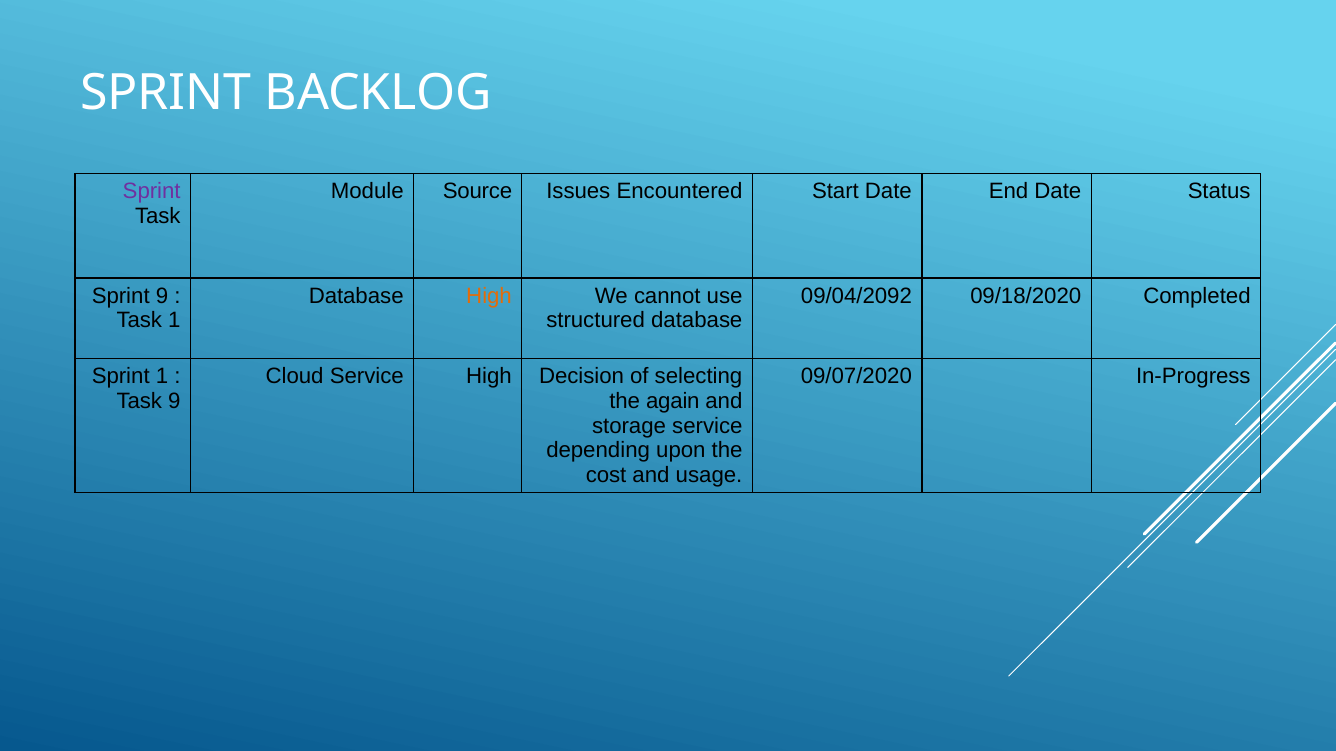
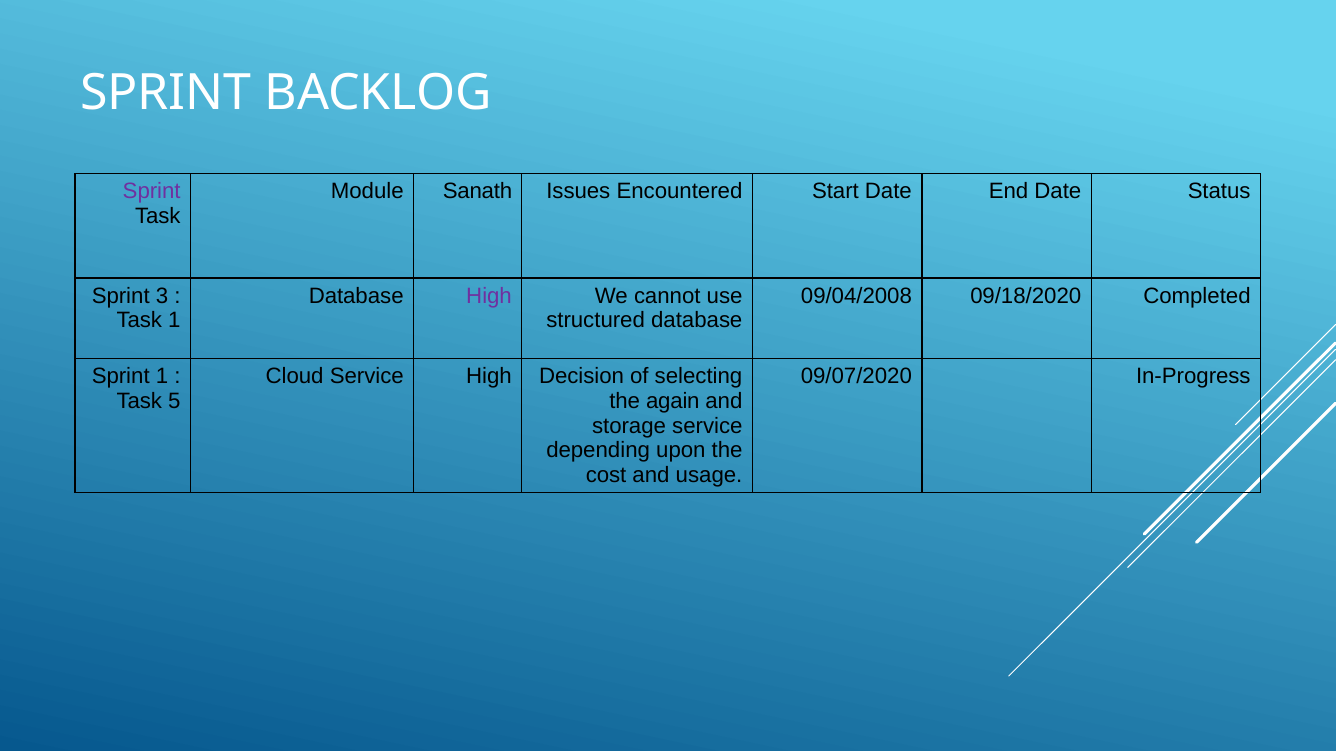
Source: Source -> Sanath
Sprint 9: 9 -> 3
High at (489, 296) colour: orange -> purple
09/04/2092: 09/04/2092 -> 09/04/2008
Task 9: 9 -> 5
